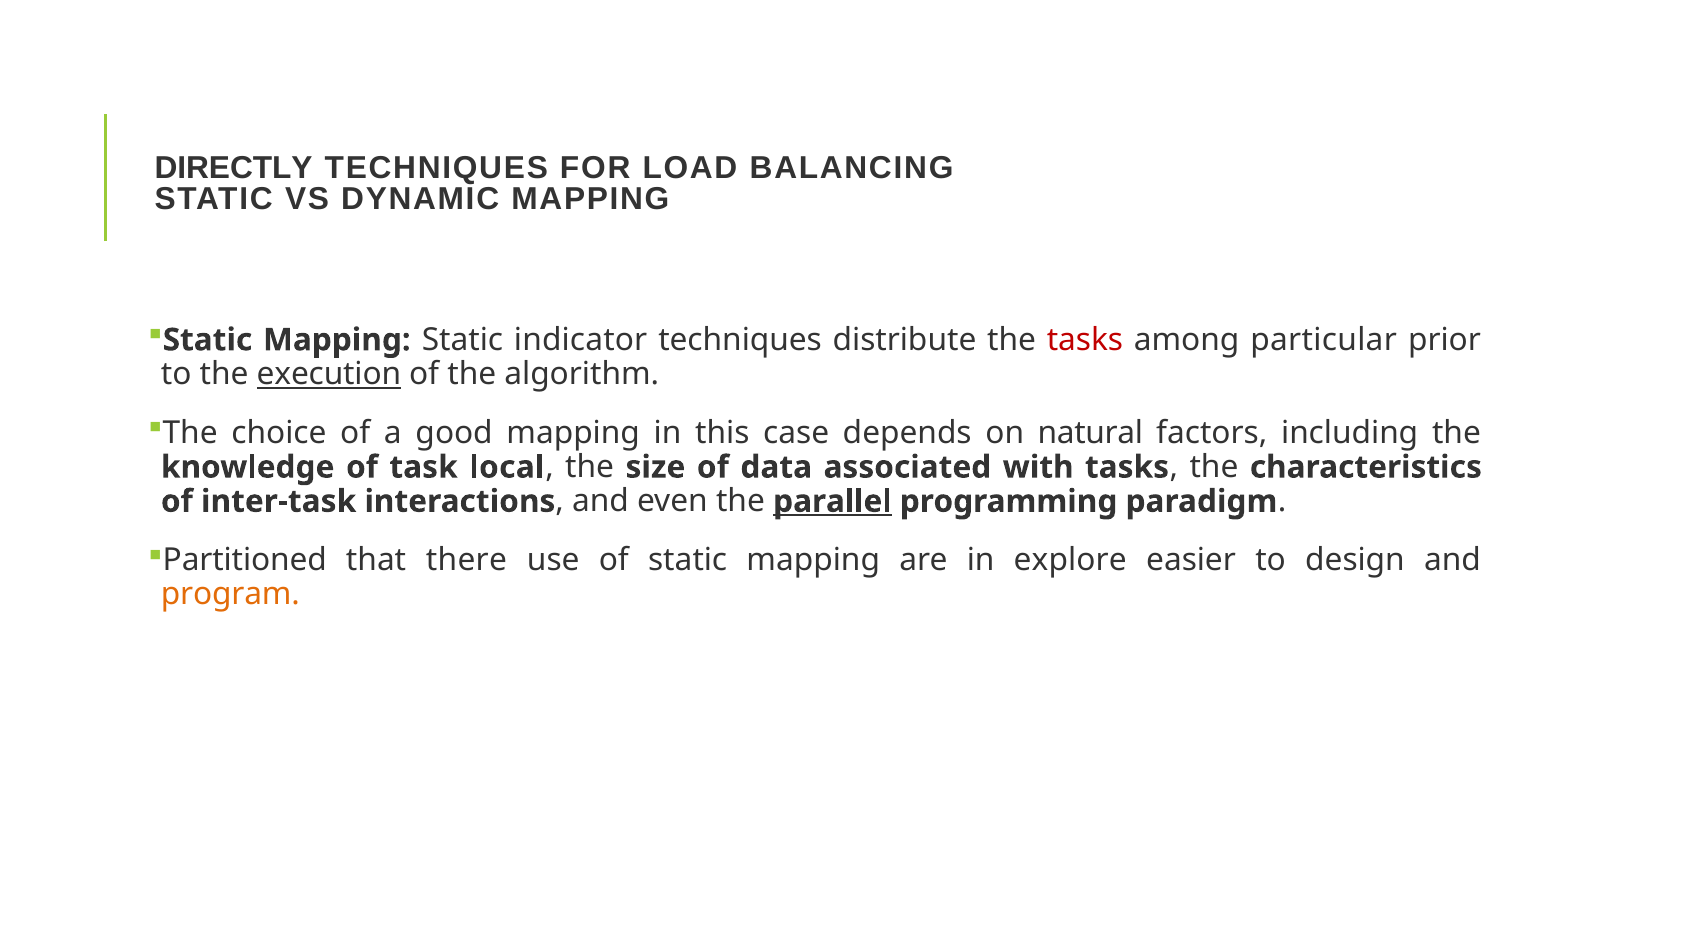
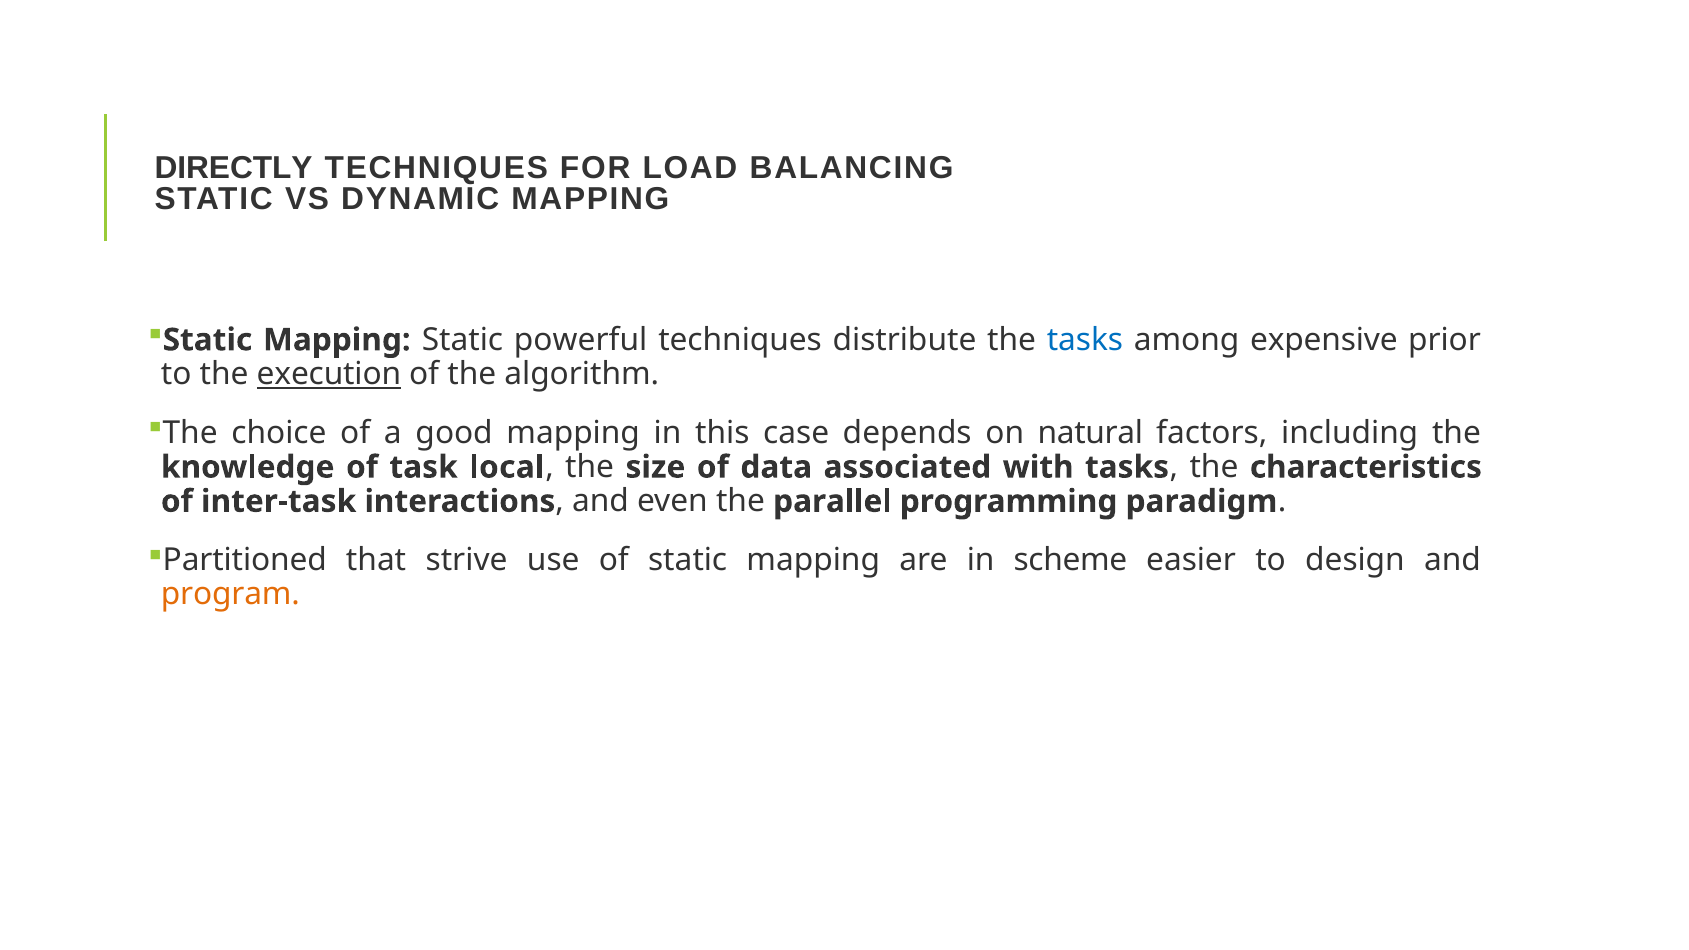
indicator: indicator -> powerful
tasks at (1085, 340) colour: red -> blue
particular: particular -> expensive
parallel underline: present -> none
there: there -> strive
explore: explore -> scheme
